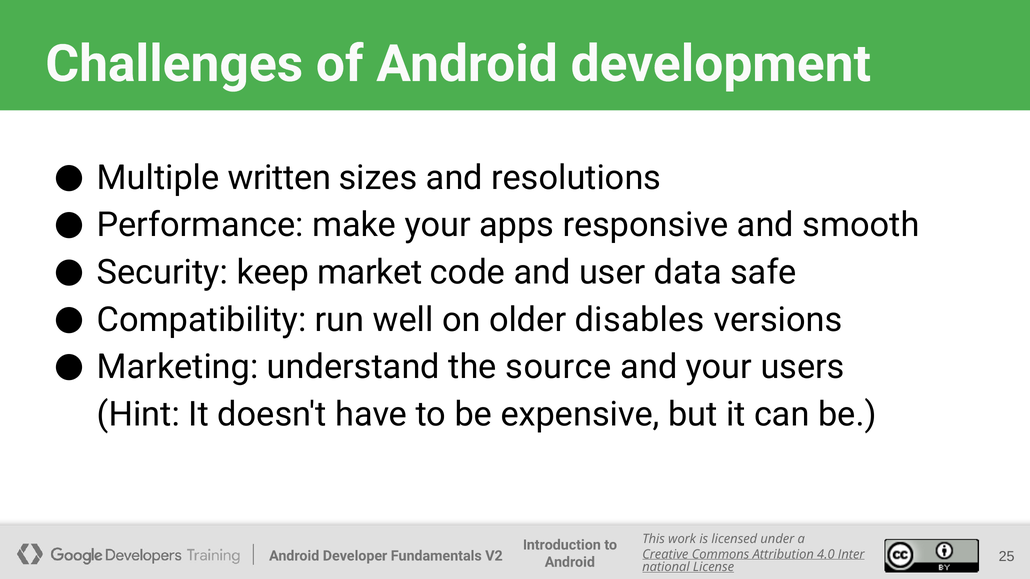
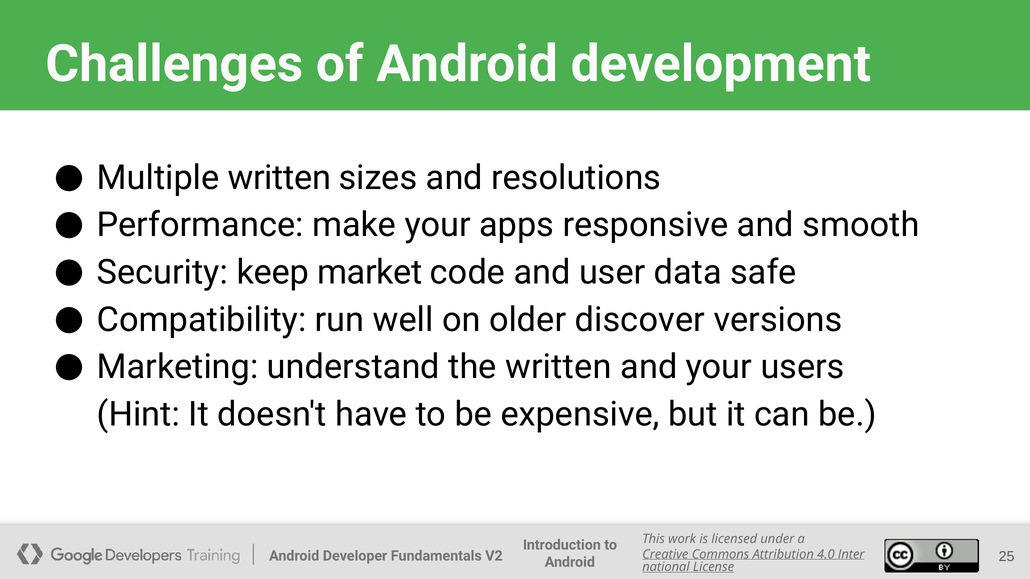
disables: disables -> discover
the source: source -> written
